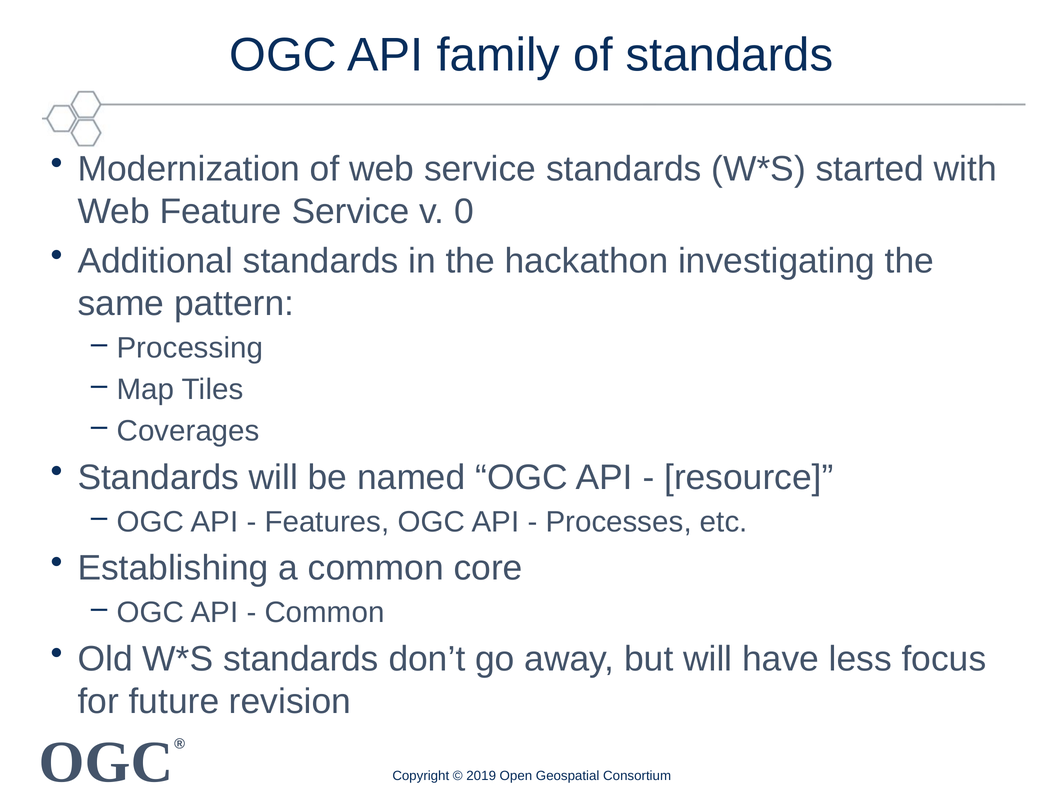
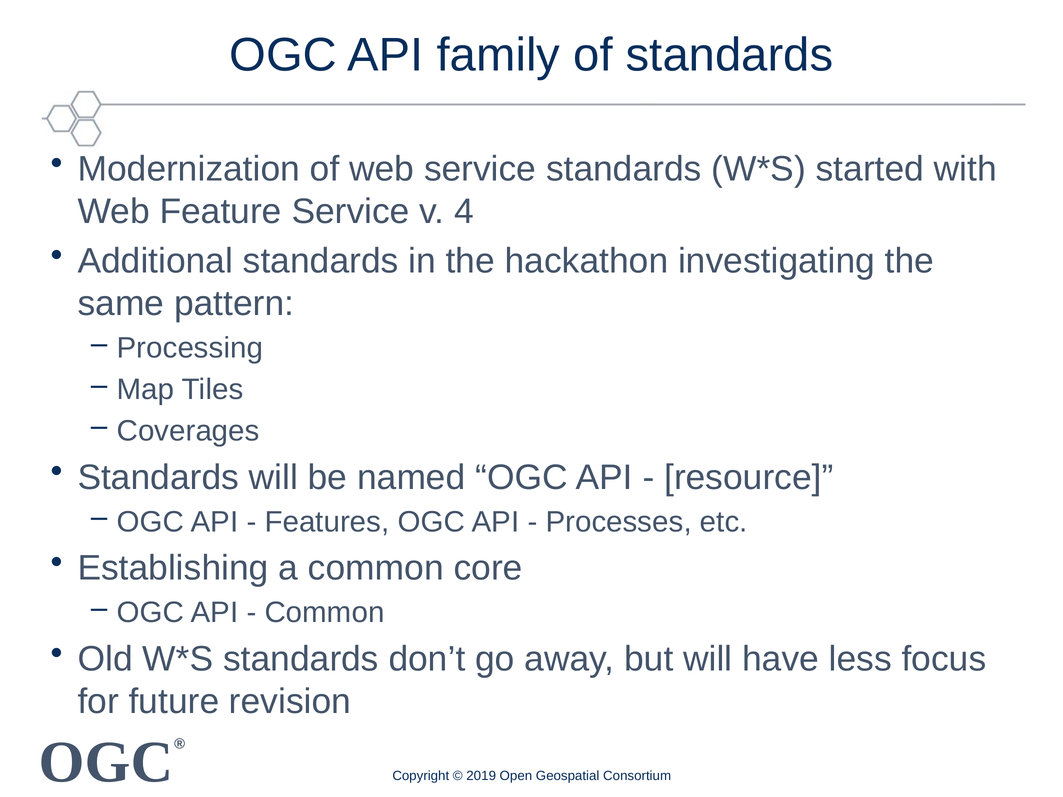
0: 0 -> 4
